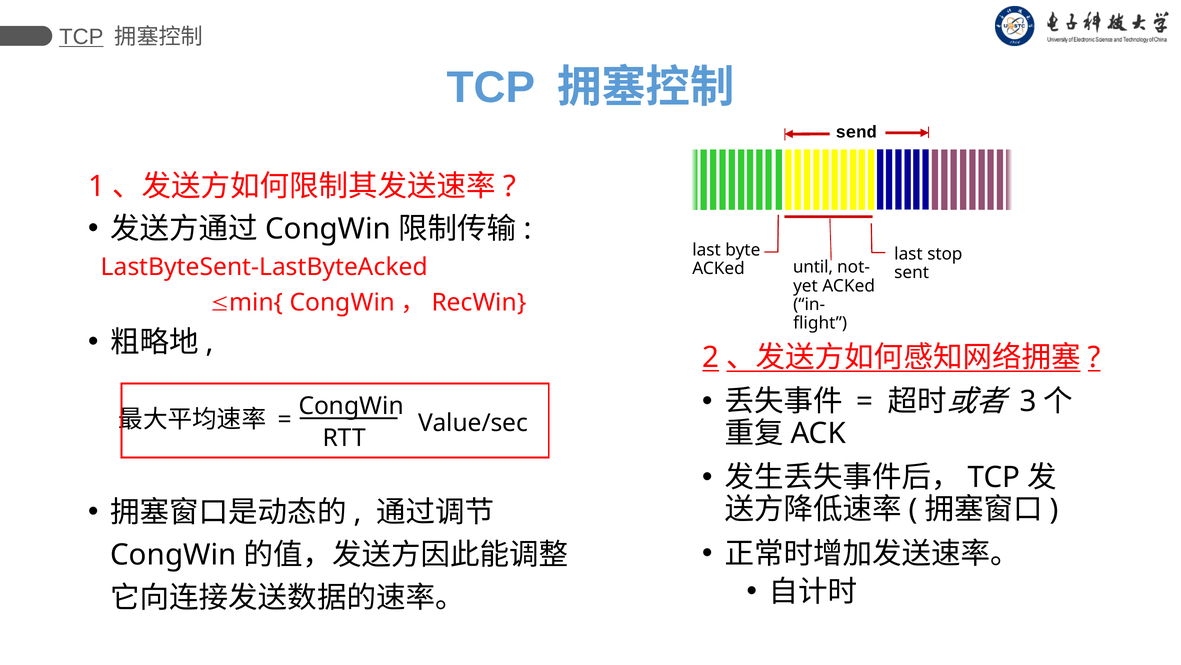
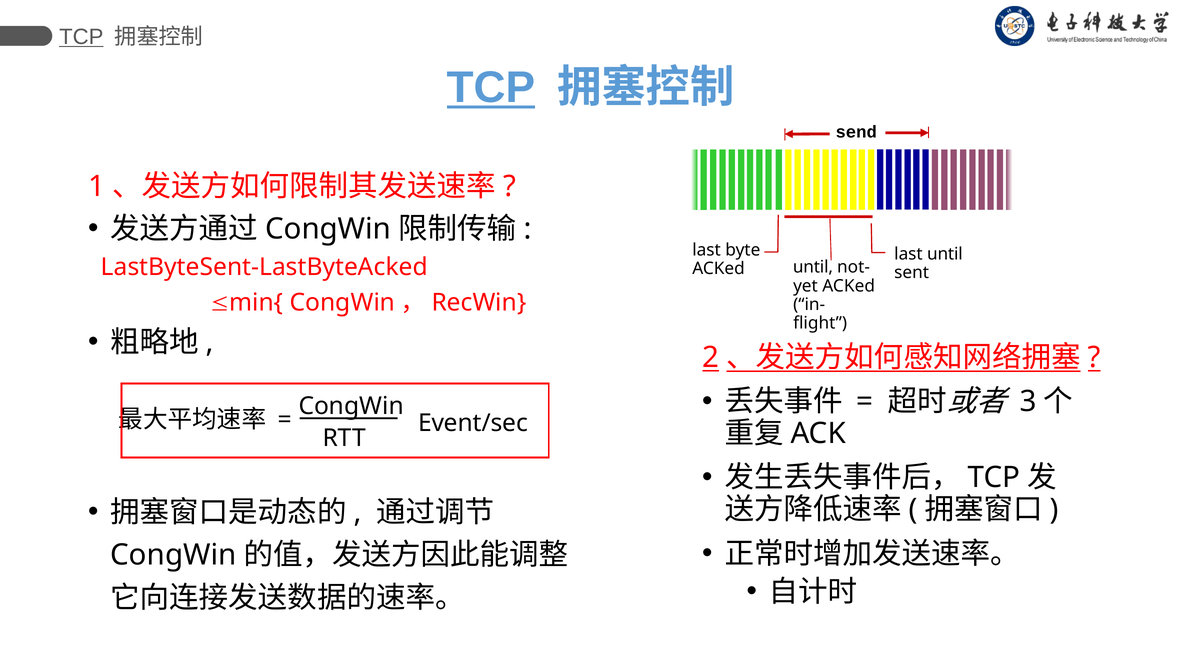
TCP at (491, 88) underline: none -> present
last stop: stop -> until
Value/sec: Value/sec -> Event/sec
